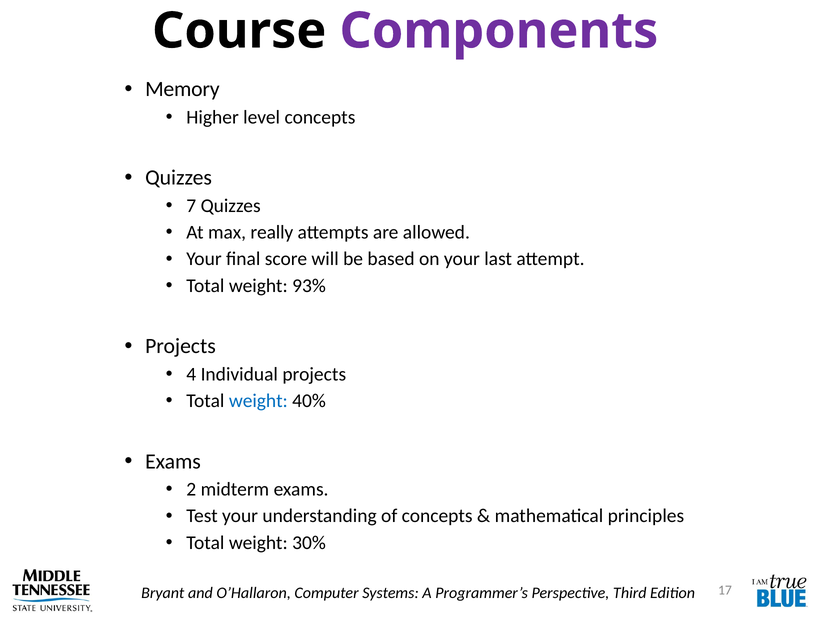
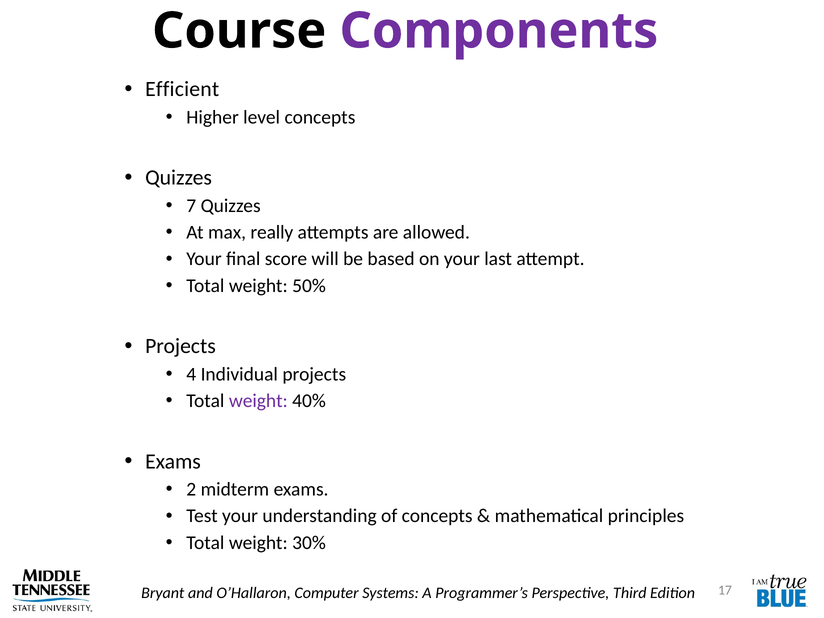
Memory: Memory -> Efficient
93%: 93% -> 50%
weight at (258, 401) colour: blue -> purple
